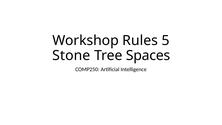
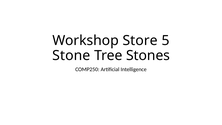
Rules: Rules -> Store
Spaces: Spaces -> Stones
